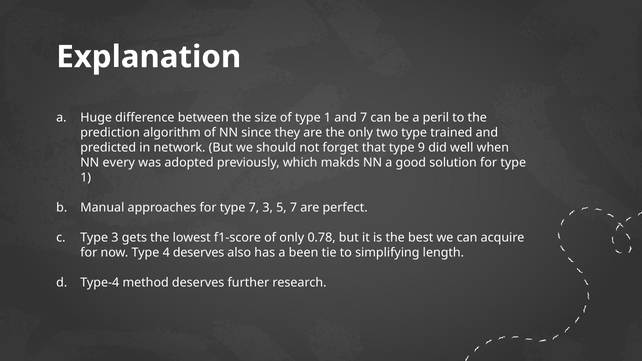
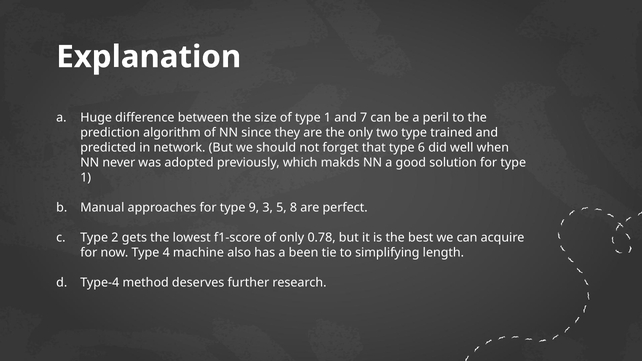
9: 9 -> 6
every: every -> never
type 7: 7 -> 9
5 7: 7 -> 8
Type 3: 3 -> 2
4 deserves: deserves -> machine
